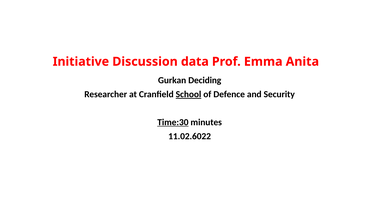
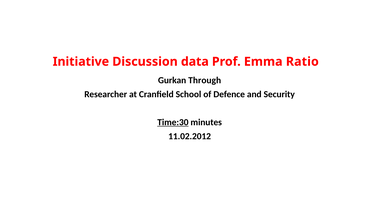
Anita: Anita -> Ratio
Deciding: Deciding -> Through
School underline: present -> none
11.02.6022: 11.02.6022 -> 11.02.2012
